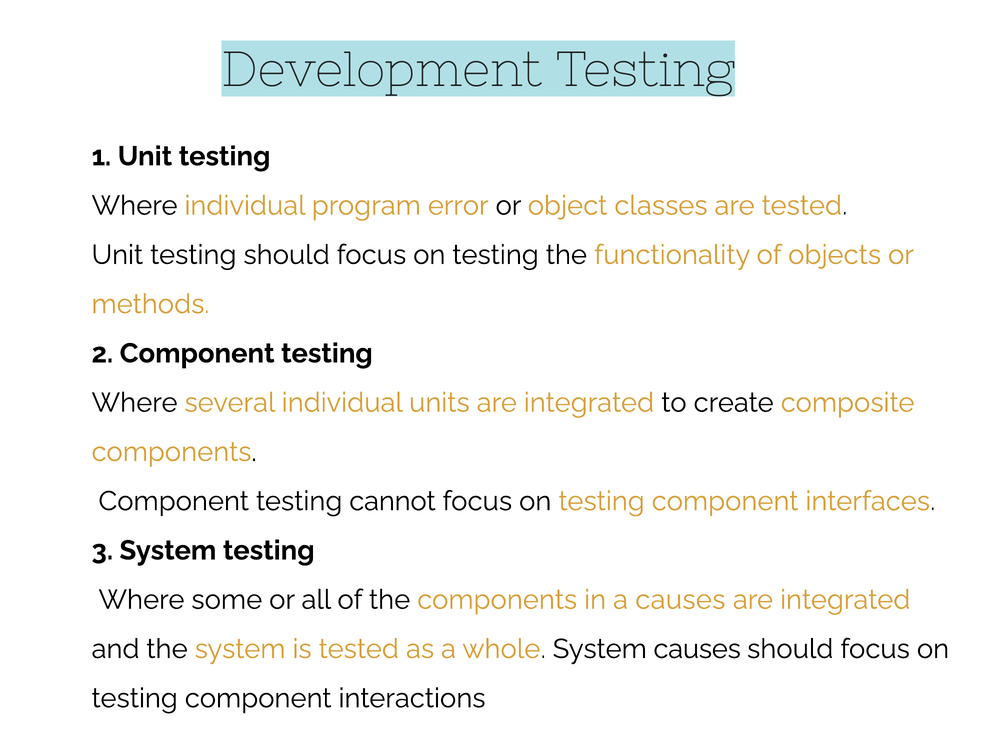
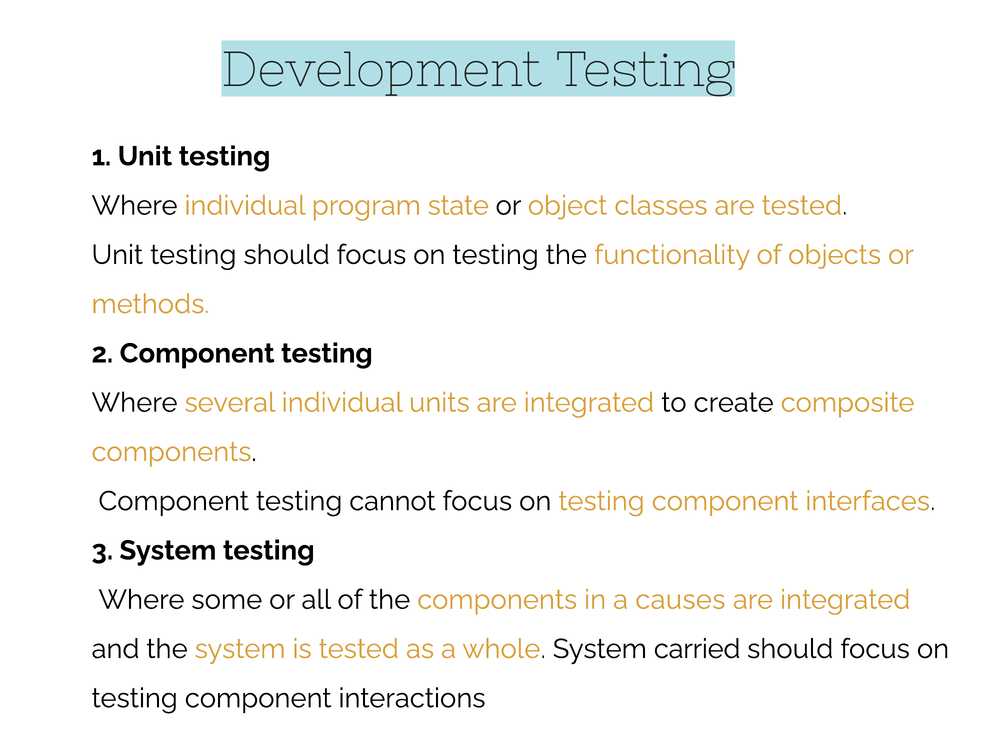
error: error -> state
System causes: causes -> carried
